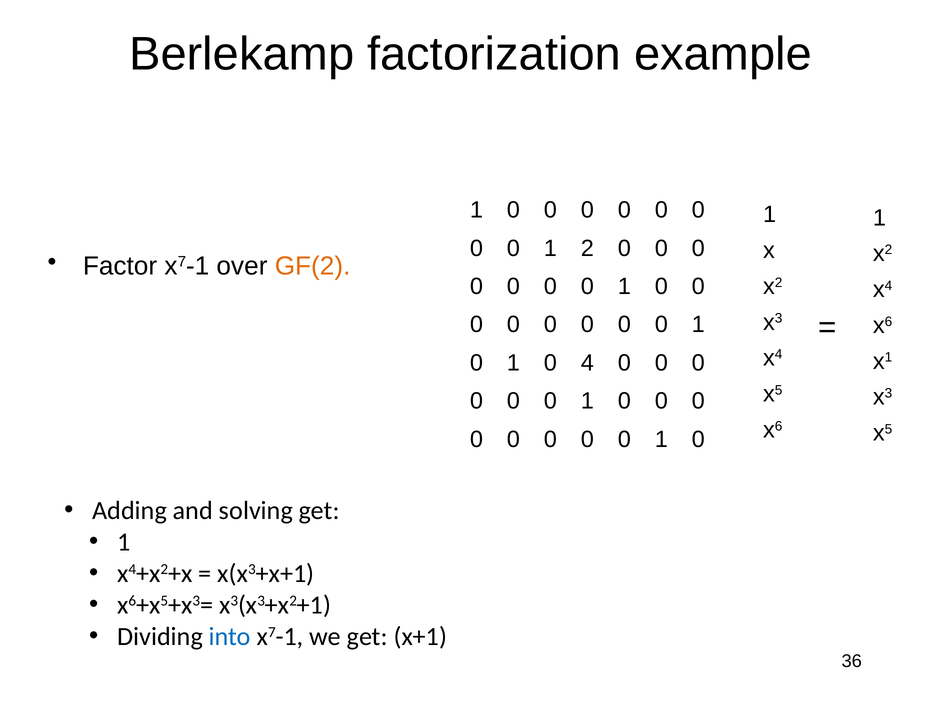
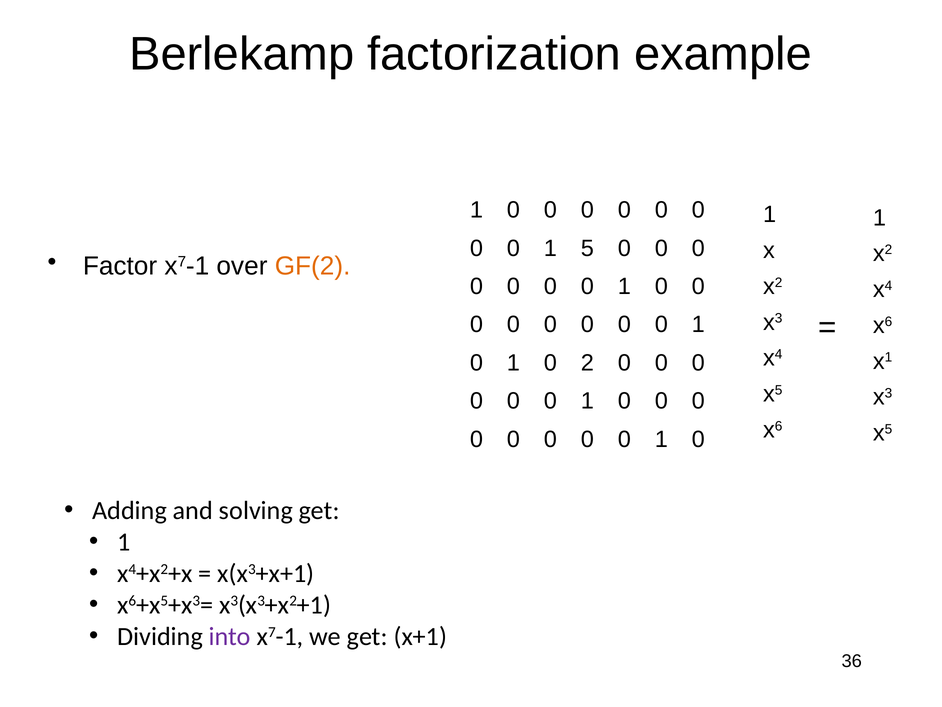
2: 2 -> 5
4: 4 -> 2
into colour: blue -> purple
